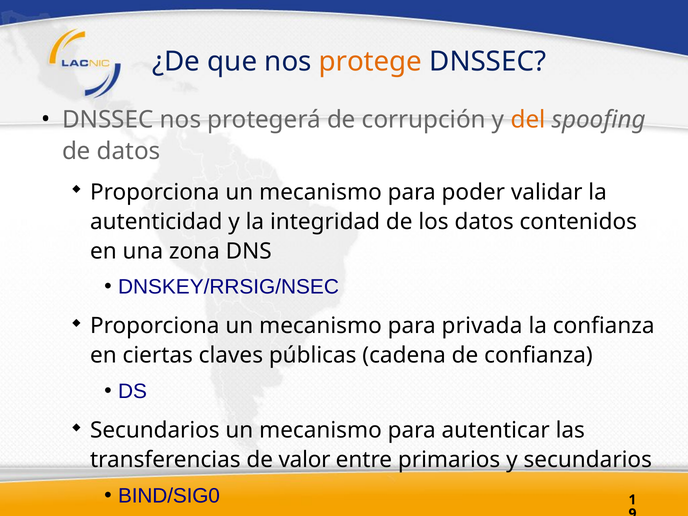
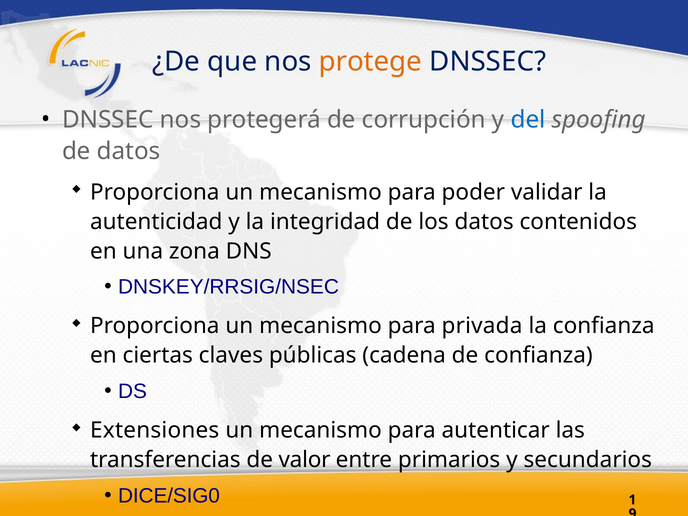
del colour: orange -> blue
Secundarios at (155, 431): Secundarios -> Extensiones
BIND/SIG0: BIND/SIG0 -> DICE/SIG0
